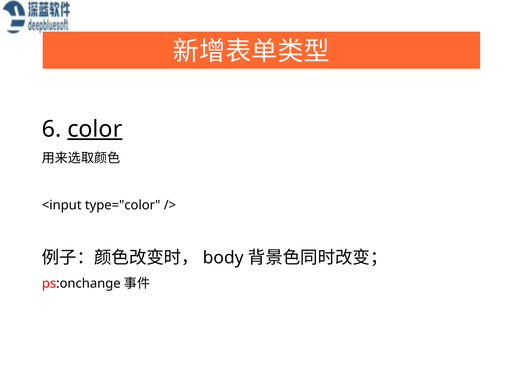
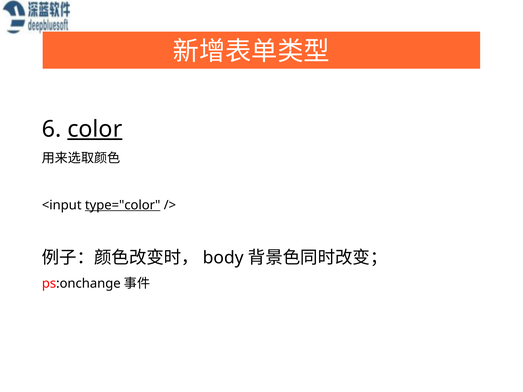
type="color underline: none -> present
